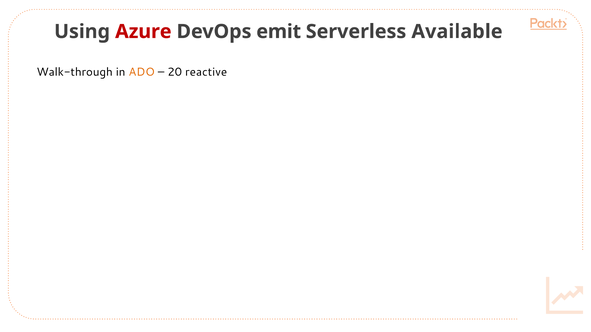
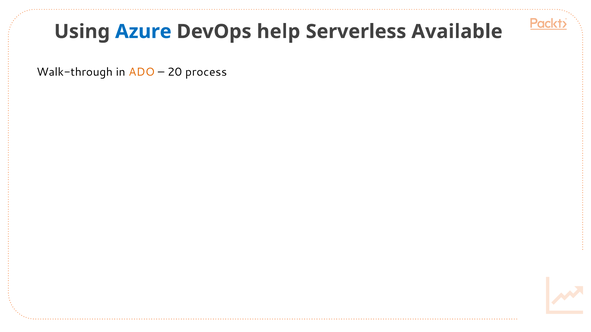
Azure colour: red -> blue
emit: emit -> help
reactive: reactive -> process
